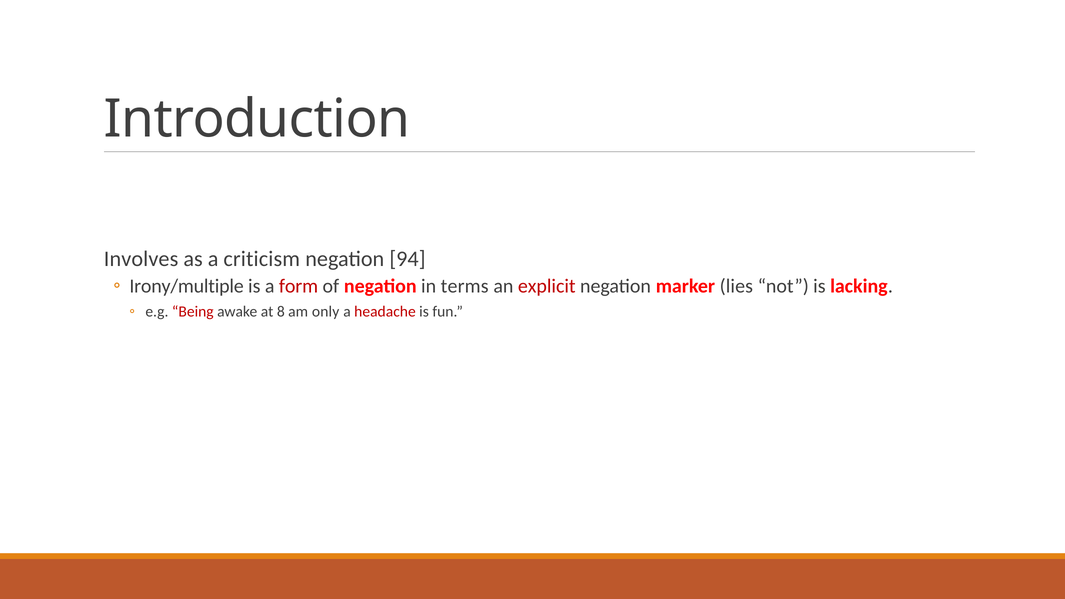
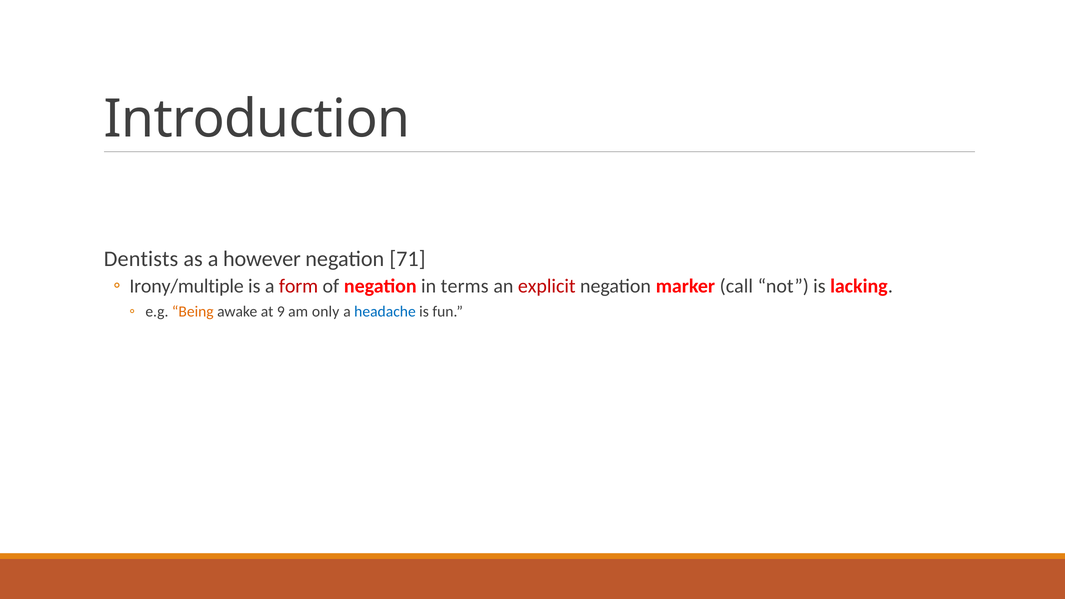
Involves: Involves -> Dentists
criticism: criticism -> however
94: 94 -> 71
lies: lies -> call
Being colour: red -> orange
8: 8 -> 9
headache colour: red -> blue
